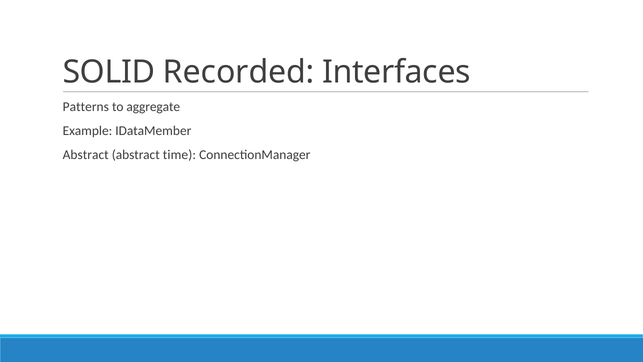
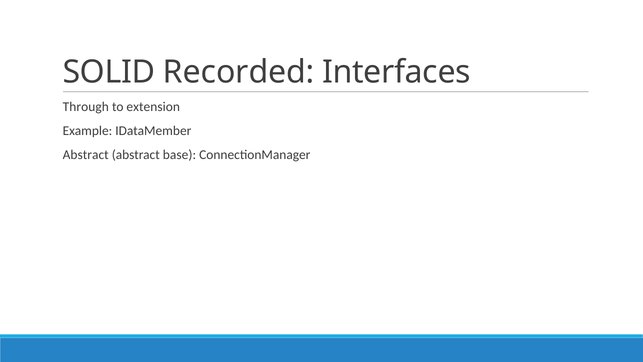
Patterns: Patterns -> Through
aggregate: aggregate -> extension
time: time -> base
